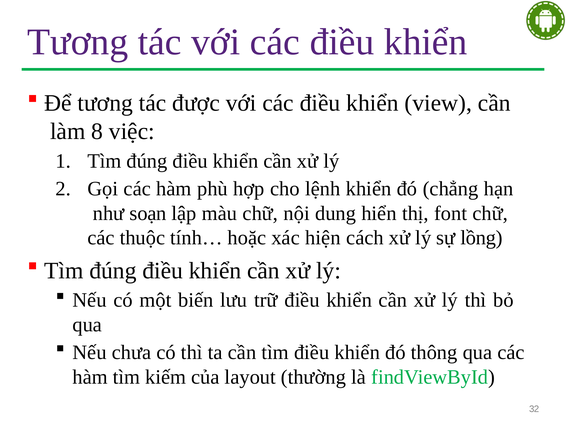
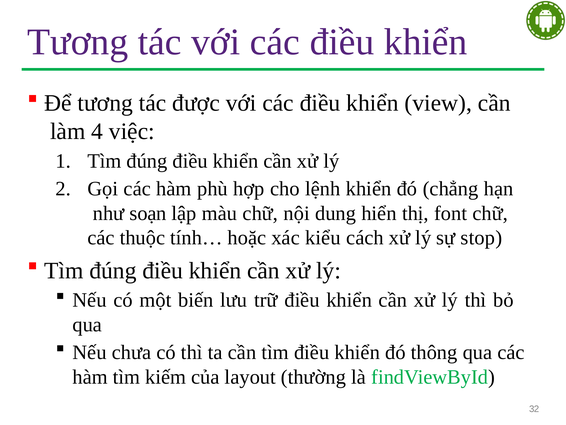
8: 8 -> 4
hiện: hiện -> kiểu
lồng: lồng -> stop
